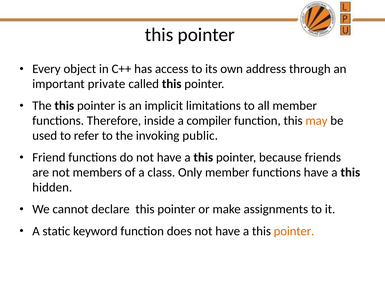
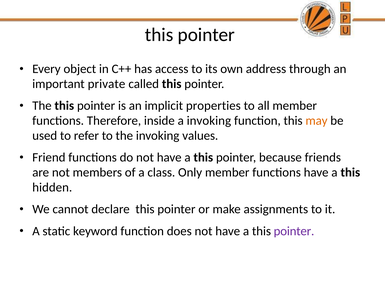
limitations: limitations -> properties
a compiler: compiler -> invoking
public: public -> values
pointer at (294, 231) colour: orange -> purple
